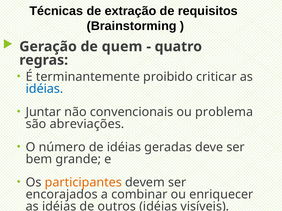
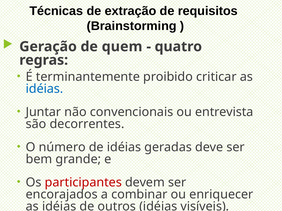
problema: problema -> entrevista
abreviações: abreviações -> decorrentes
participantes colour: orange -> red
